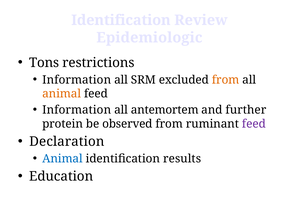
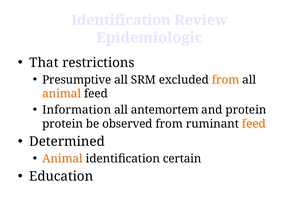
Tons: Tons -> That
Information at (77, 80): Information -> Presumptive
and further: further -> protein
feed at (254, 124) colour: purple -> orange
Declaration: Declaration -> Determined
Animal at (62, 159) colour: blue -> orange
results: results -> certain
